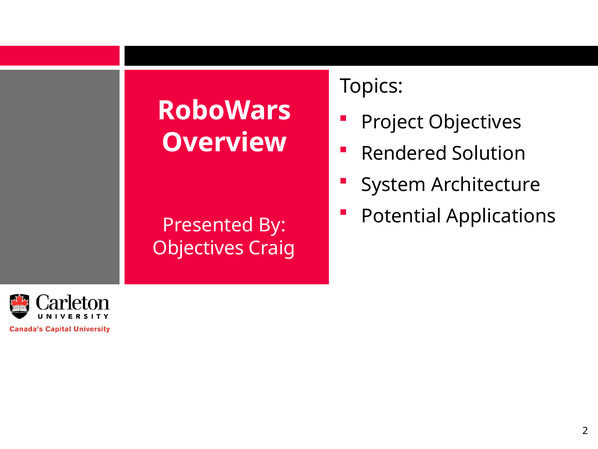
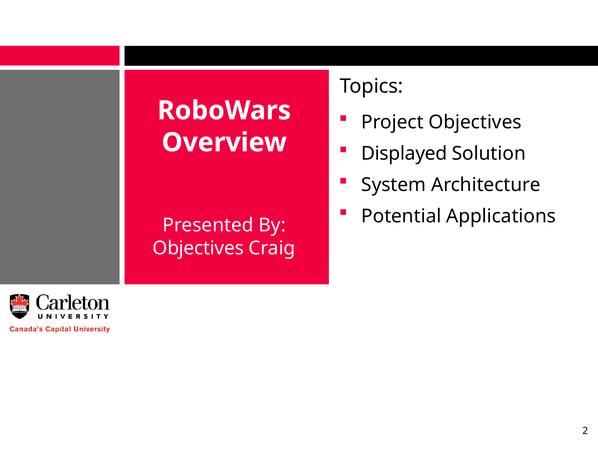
Rendered: Rendered -> Displayed
